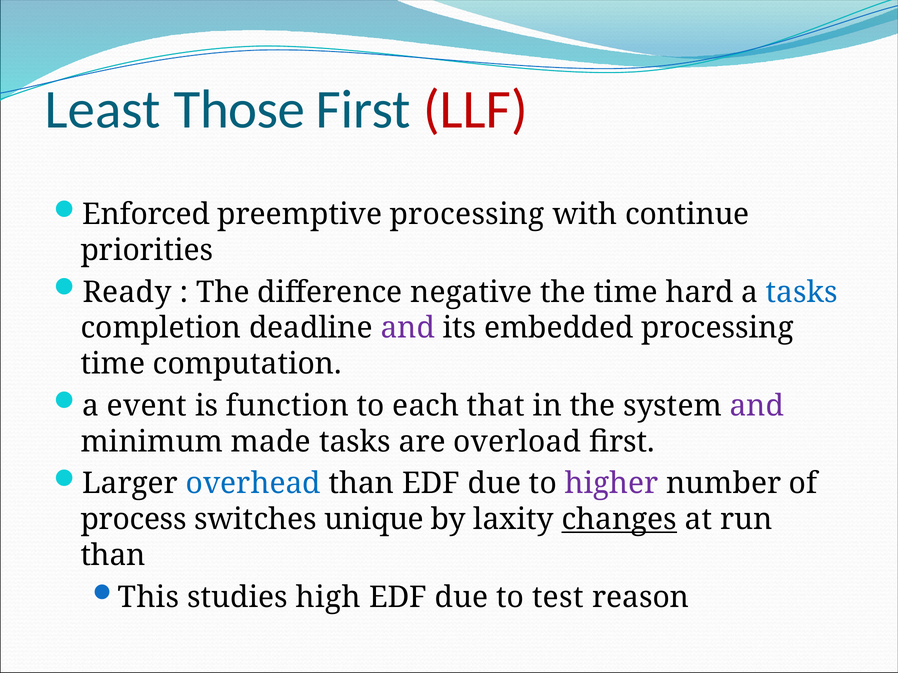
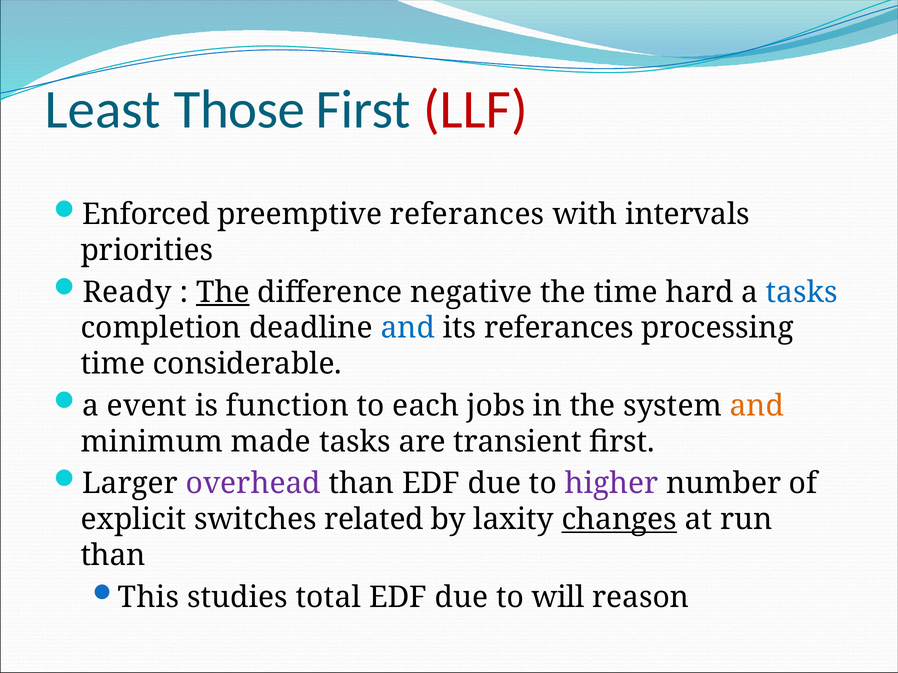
preemptive processing: processing -> referances
continue: continue -> intervals
The at (223, 292) underline: none -> present
and at (408, 328) colour: purple -> blue
its embedded: embedded -> referances
computation: computation -> considerable
that: that -> jobs
and at (757, 406) colour: purple -> orange
overload: overload -> transient
overhead colour: blue -> purple
process: process -> explicit
unique: unique -> related
high: high -> total
test: test -> will
